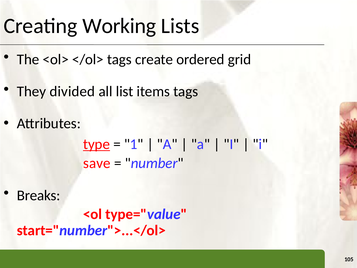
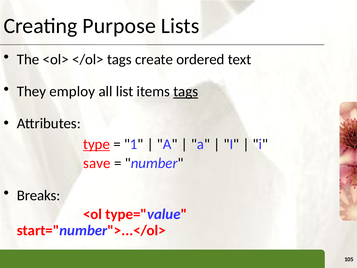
Working: Working -> Purpose
grid: grid -> text
divided: divided -> employ
tags at (186, 91) underline: none -> present
